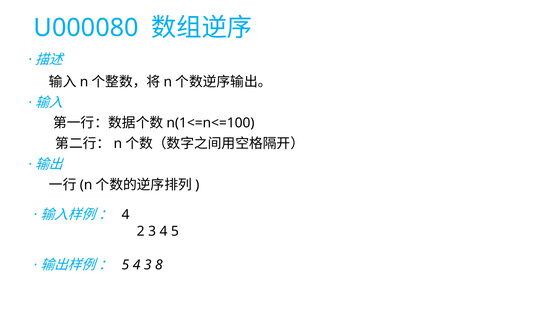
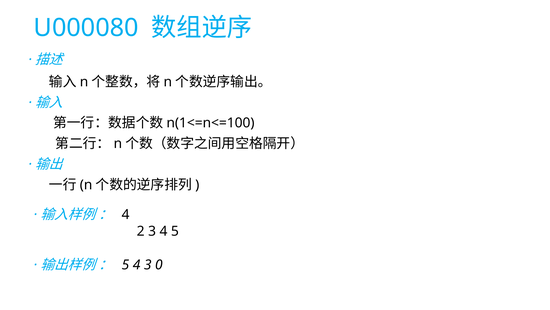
8: 8 -> 0
